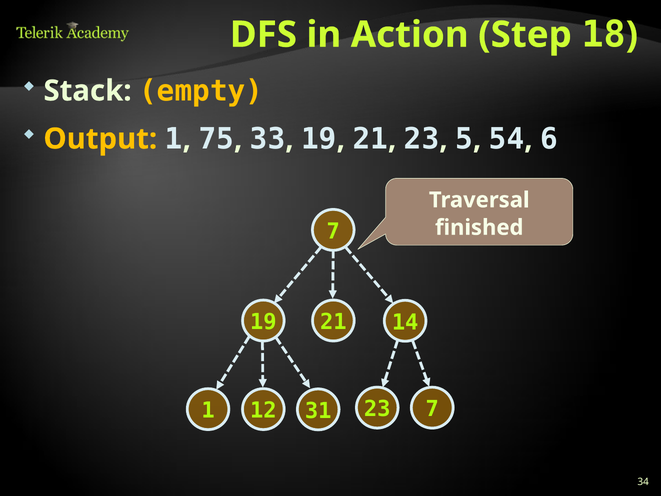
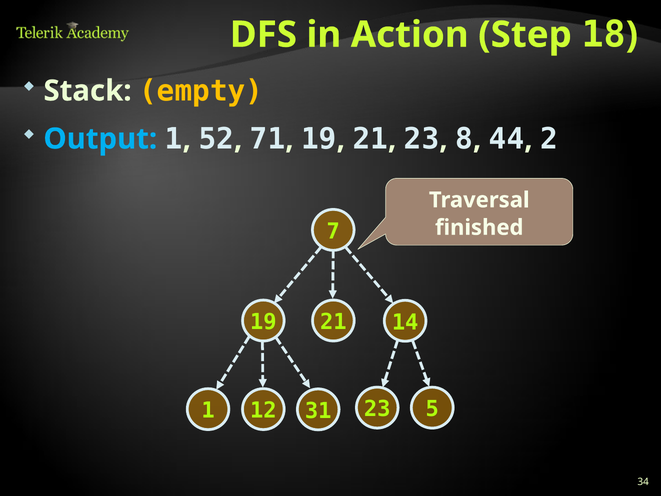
Output colour: yellow -> light blue
75: 75 -> 52
33: 33 -> 71
5: 5 -> 8
54: 54 -> 44
6: 6 -> 2
23 7: 7 -> 5
